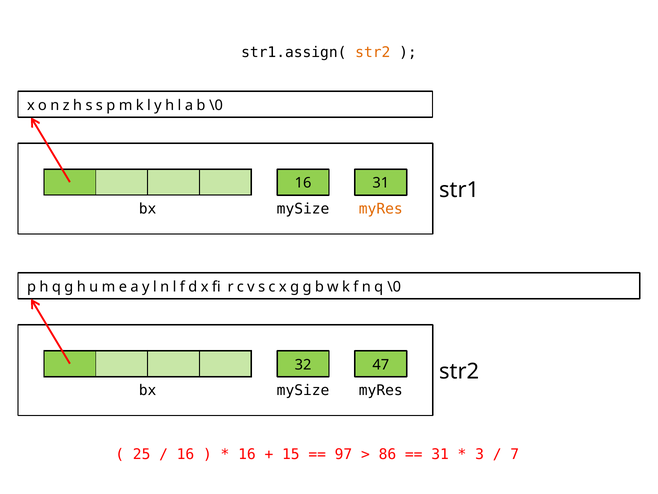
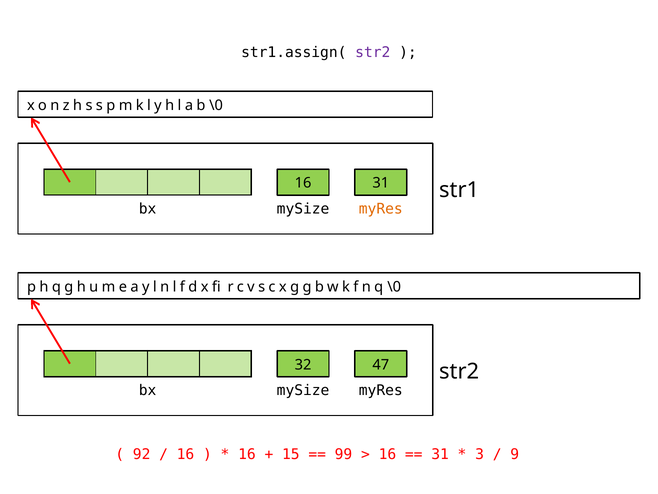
str2 at (373, 53) colour: orange -> purple
25: 25 -> 92
97: 97 -> 99
86 at (387, 454): 86 -> 16
7: 7 -> 9
